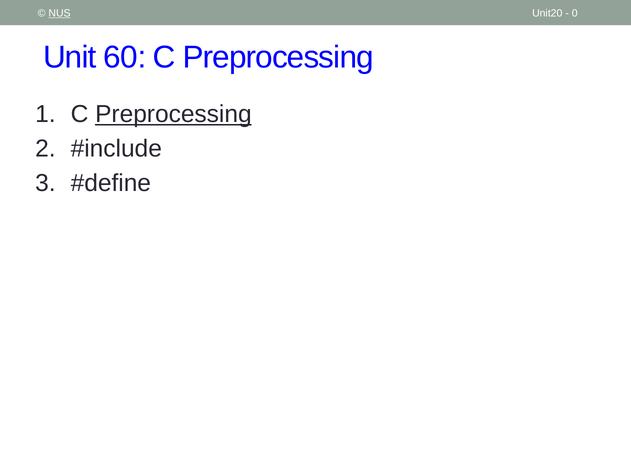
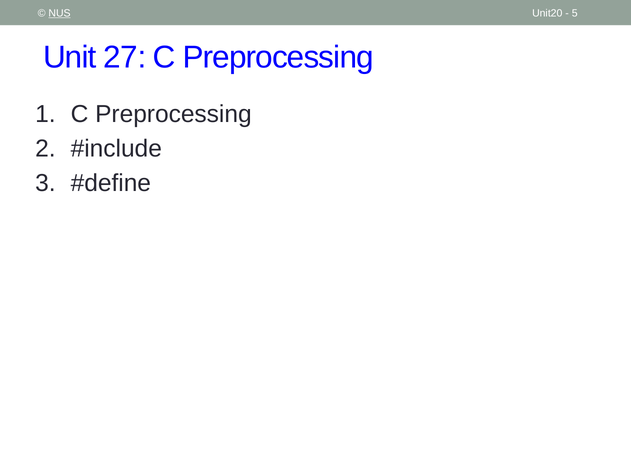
0: 0 -> 5
60: 60 -> 27
Preprocessing at (173, 114) underline: present -> none
